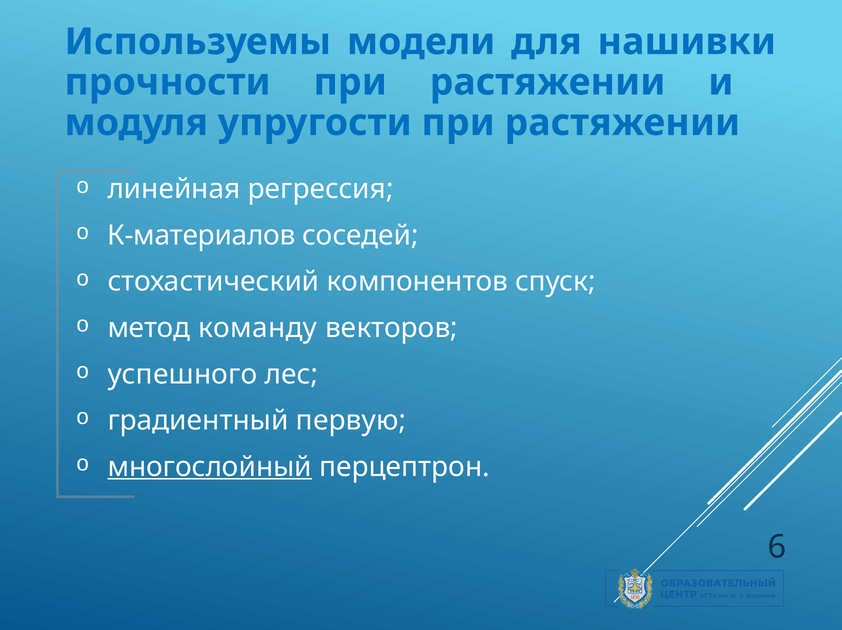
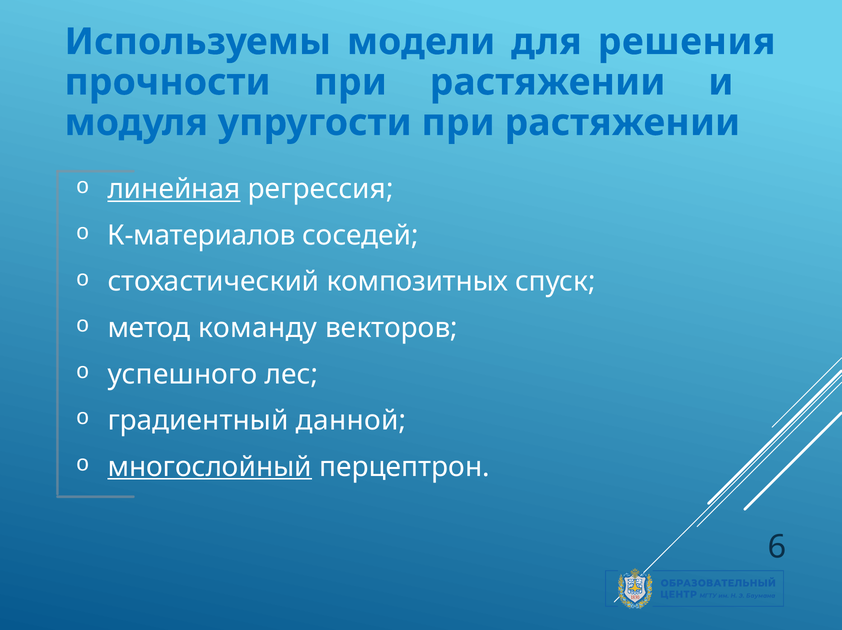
нашивки: нашивки -> решения
линейная underline: none -> present
компонентов: компонентов -> композитных
первую: первую -> данной
